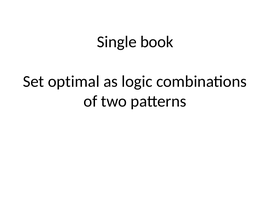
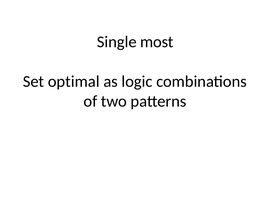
book: book -> most
